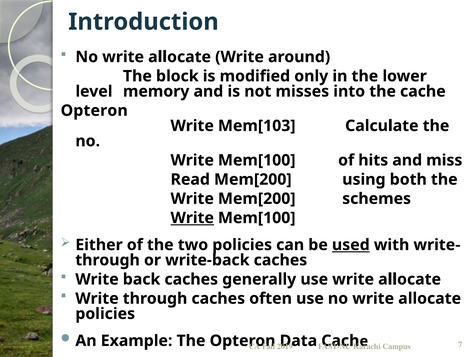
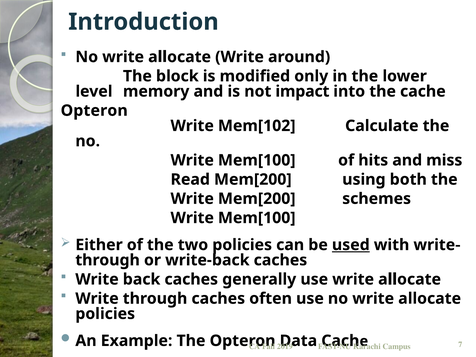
misses: misses -> impact
Mem[103: Mem[103 -> Mem[102
Write at (192, 218) underline: present -> none
